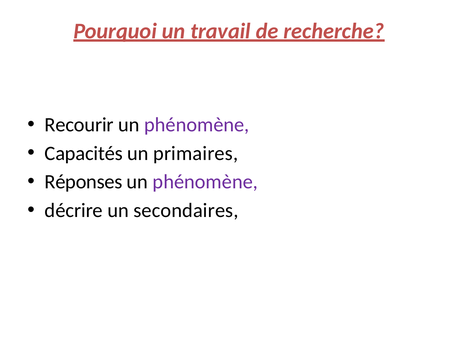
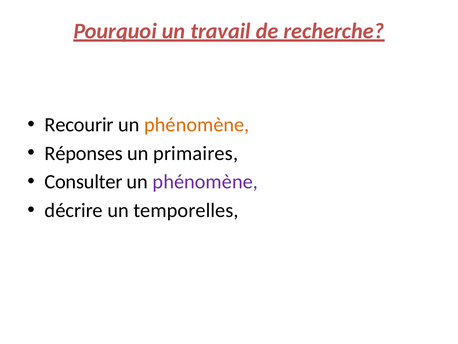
phénomène at (197, 125) colour: purple -> orange
Capacités: Capacités -> Réponses
Réponses: Réponses -> Consulter
secondaires: secondaires -> temporelles
